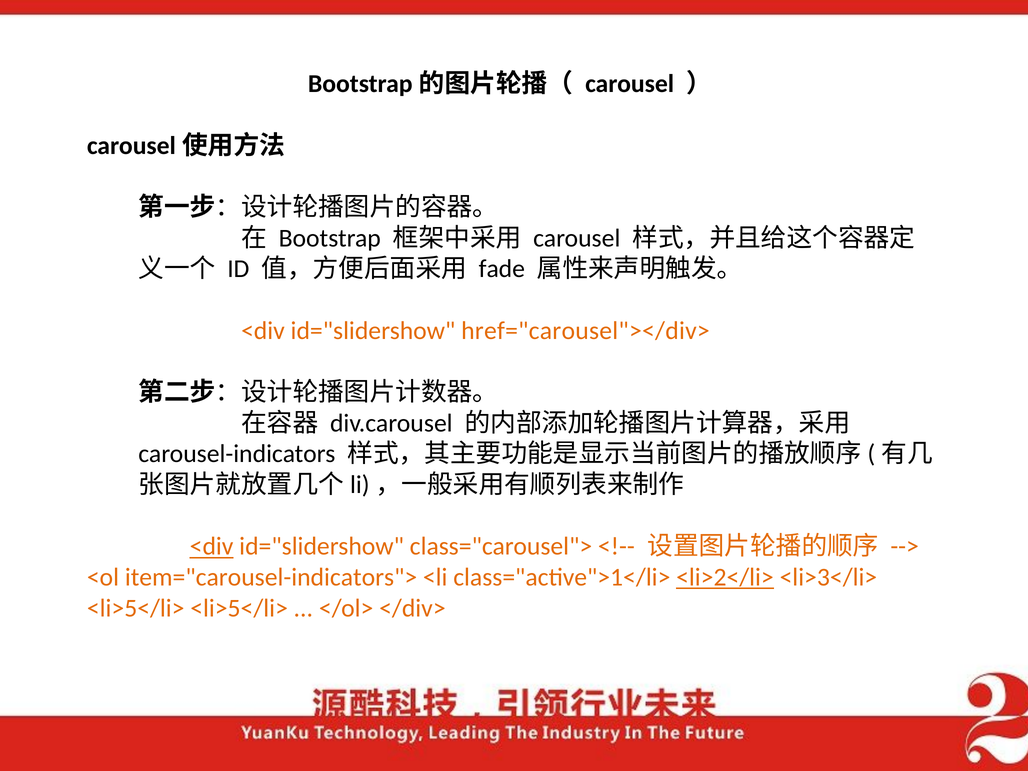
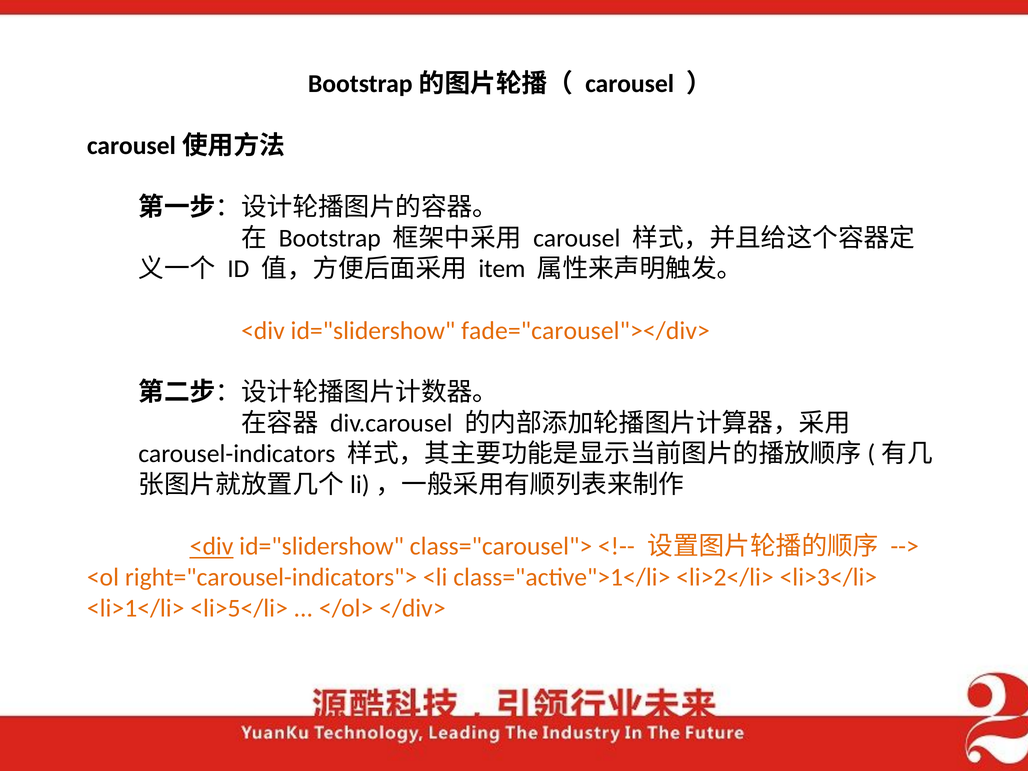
fade: fade -> item
href="carousel"></div>: href="carousel"></div> -> fade="carousel"></div>
item="carousel-indicators">: item="carousel-indicators"> -> right="carousel-indicators">
<li>2</li> underline: present -> none
<li>5</li> at (136, 608): <li>5</li> -> <li>1</li>
